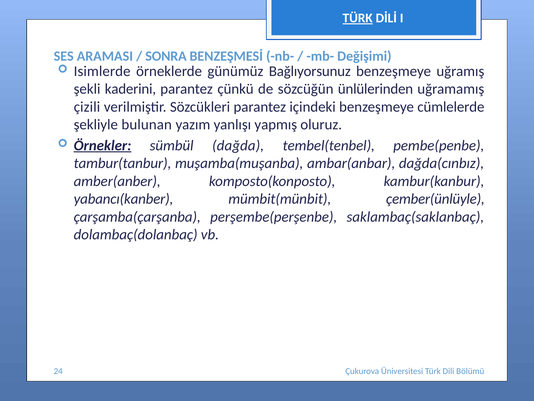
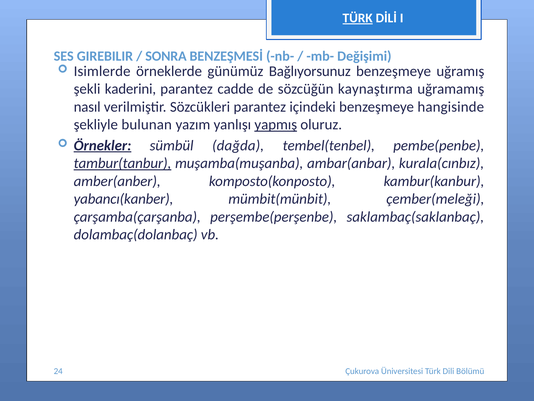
ARAMASI: ARAMASI -> GIREBILIR
çünkü: çünkü -> cadde
ünlülerinden: ünlülerinden -> kaynaştırma
çizili: çizili -> nasıl
cümlelerde: cümlelerde -> hangisinde
yapmış underline: none -> present
tambur(tanbur underline: none -> present
dağda(cınbız: dağda(cınbız -> kurala(cınbız
çember(ünlüyle: çember(ünlüyle -> çember(meleği
